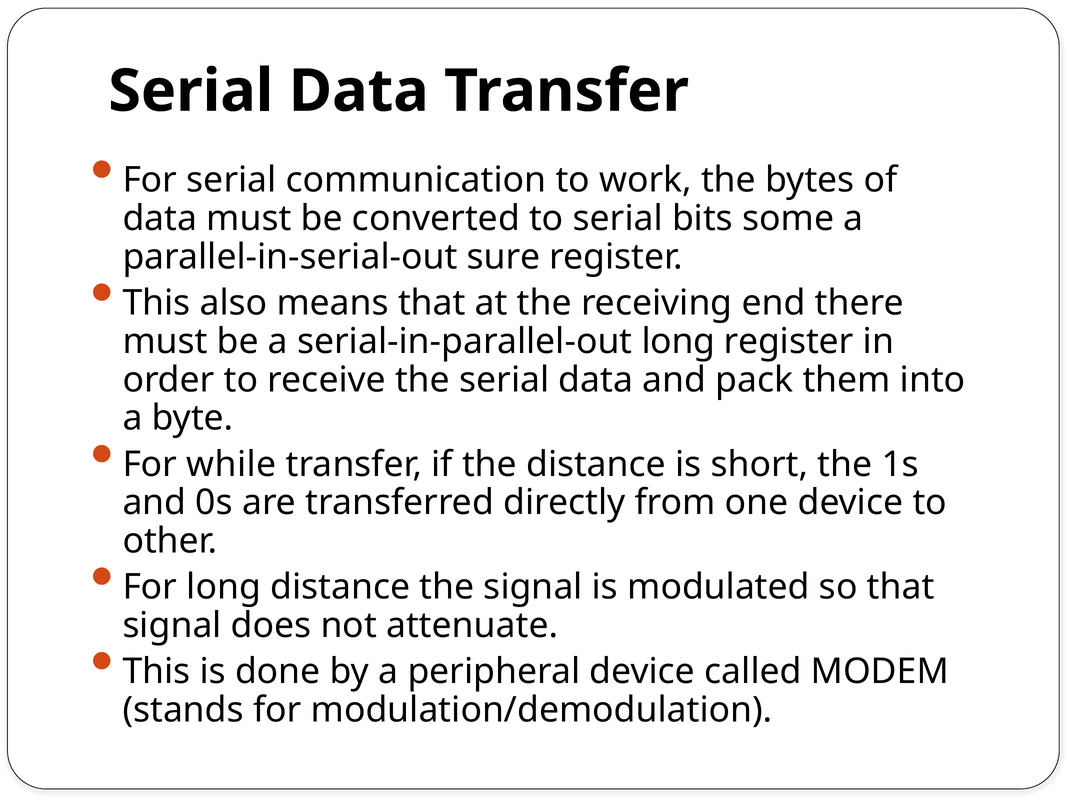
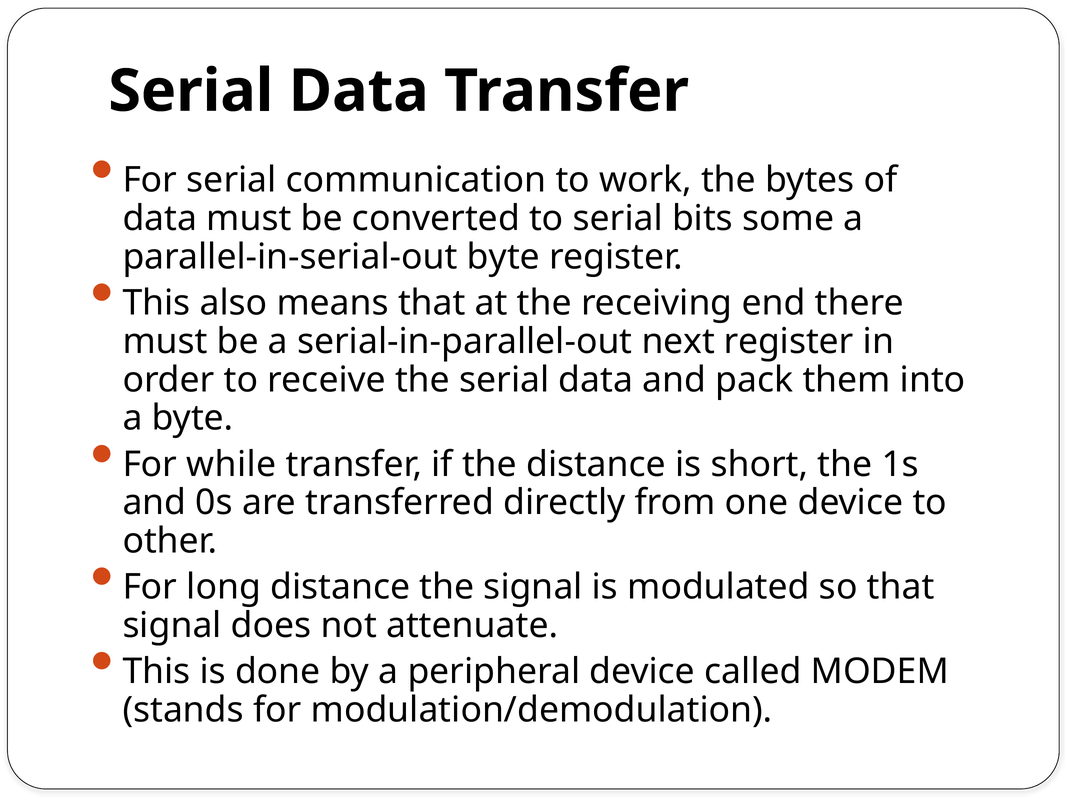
parallel-in-serial-out sure: sure -> byte
serial-in-parallel-out long: long -> next
